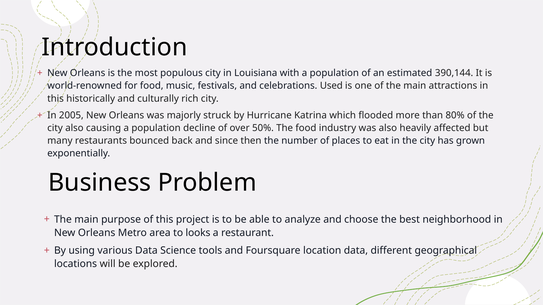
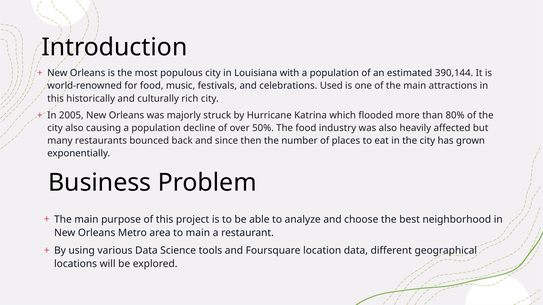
to looks: looks -> main
